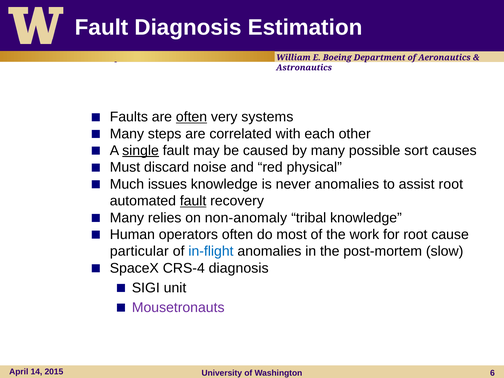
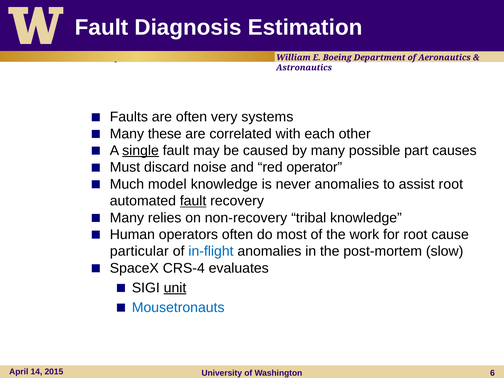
often at (191, 117) underline: present -> none
steps: steps -> these
sort: sort -> part
physical: physical -> operator
issues: issues -> model
non-anomaly: non-anomaly -> non-recovery
CRS-4 diagnosis: diagnosis -> evaluates
unit underline: none -> present
Mousetronauts colour: purple -> blue
